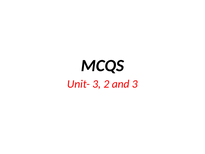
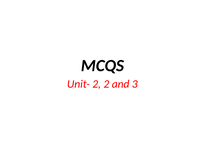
Unit- 3: 3 -> 2
